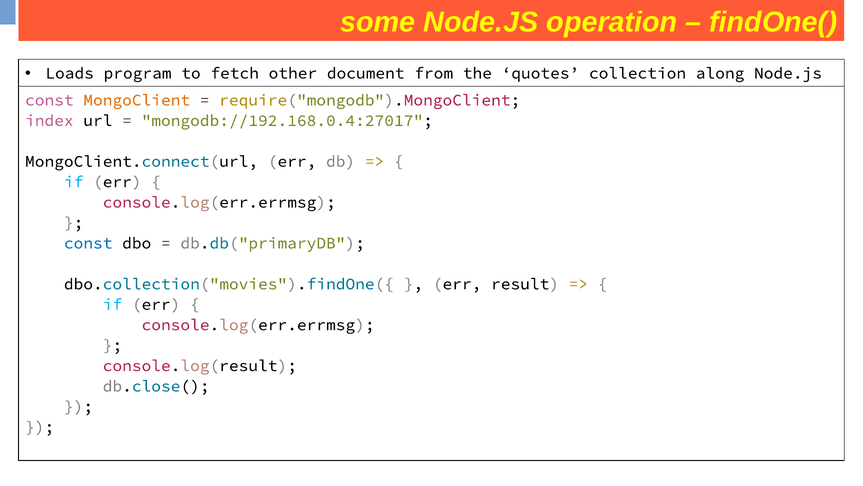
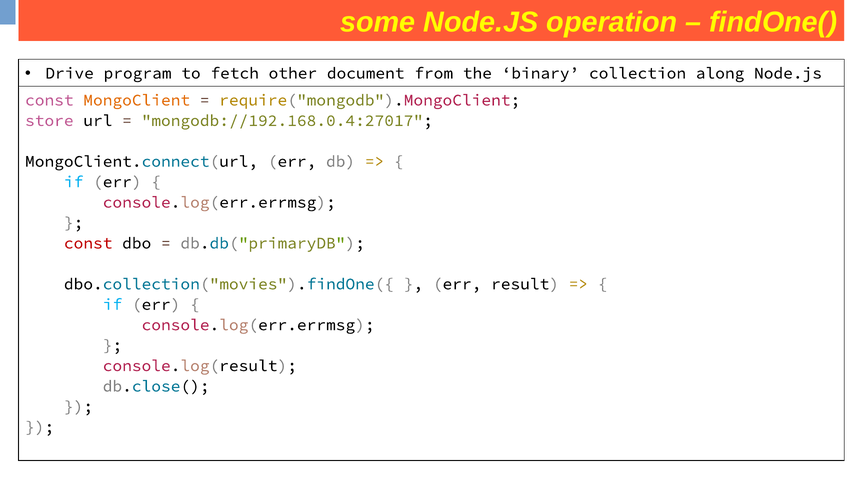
Loads: Loads -> Drive
quotes: quotes -> binary
index: index -> store
const at (88, 243) colour: blue -> red
